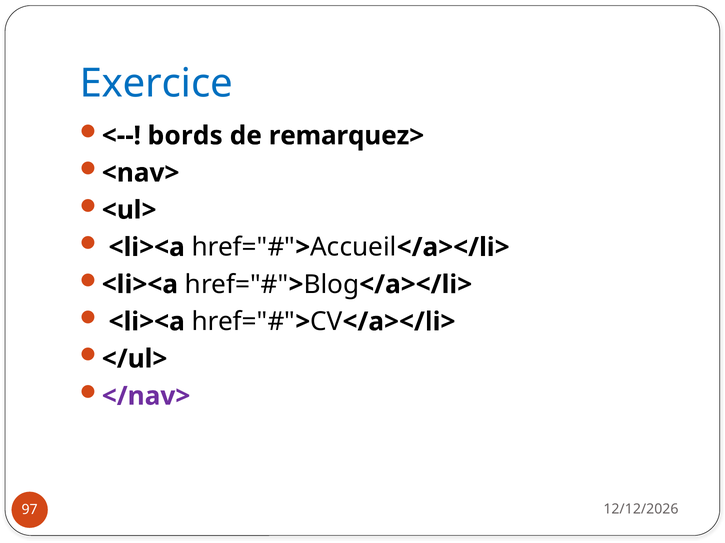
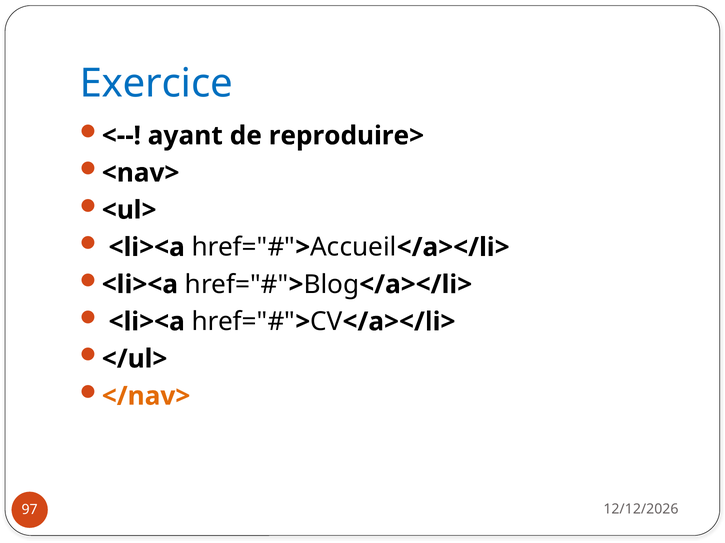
bords: bords -> ayant
remarquez>: remarquez> -> reproduire>
</nav> colour: purple -> orange
